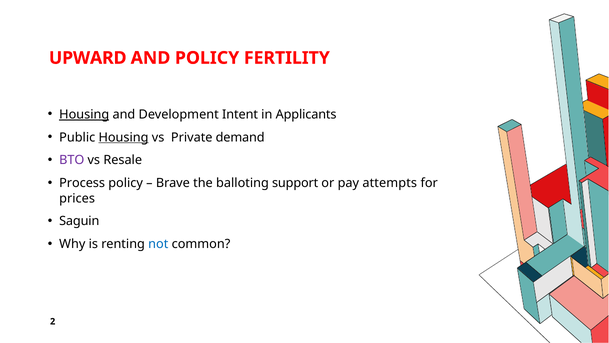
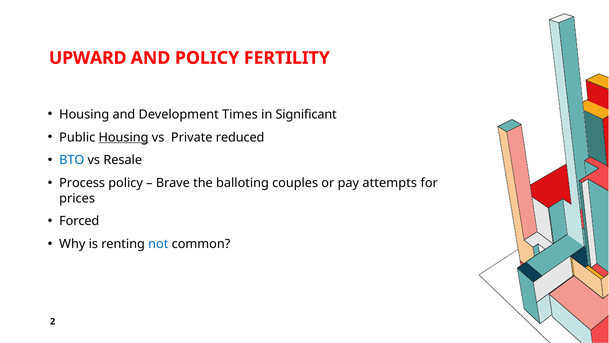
Housing at (84, 114) underline: present -> none
Intent: Intent -> Times
Applicants: Applicants -> Significant
demand: demand -> reduced
BTO colour: purple -> blue
support: support -> couples
Saguin: Saguin -> Forced
